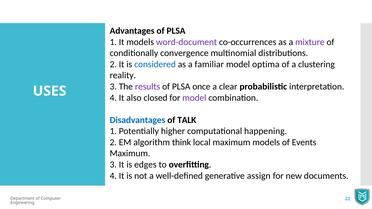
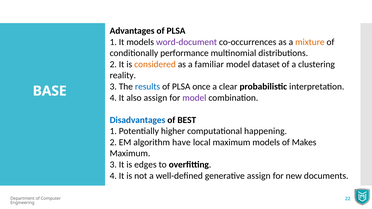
mixture colour: purple -> orange
convergence: convergence -> performance
considered colour: blue -> orange
optima: optima -> dataset
results colour: purple -> blue
USES: USES -> BASE
also closed: closed -> assign
TALK: TALK -> BEST
think: think -> have
Events: Events -> Makes
